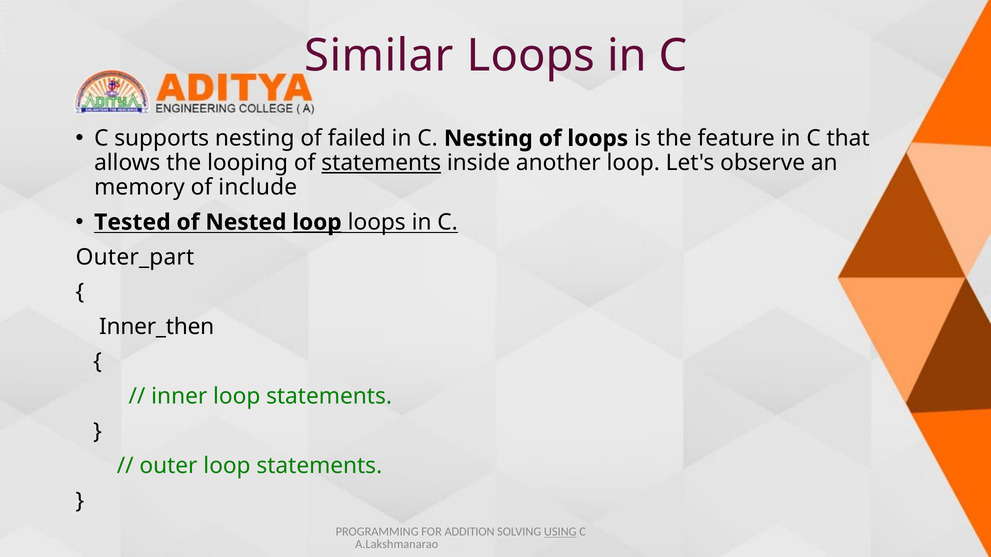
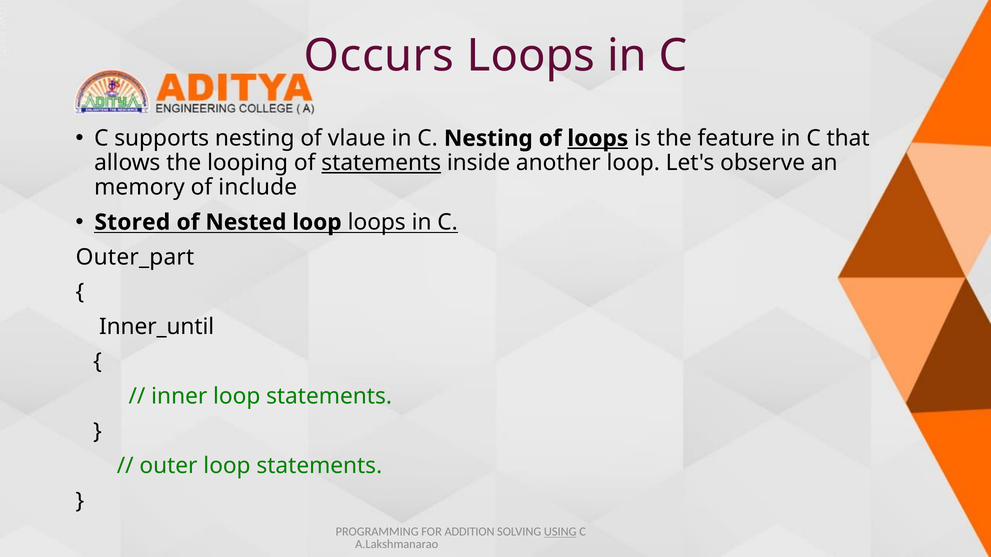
Similar: Similar -> Occurs
failed: failed -> vlaue
loops at (598, 138) underline: none -> present
Tested: Tested -> Stored
loop at (317, 222) underline: present -> none
Inner_then: Inner_then -> Inner_until
